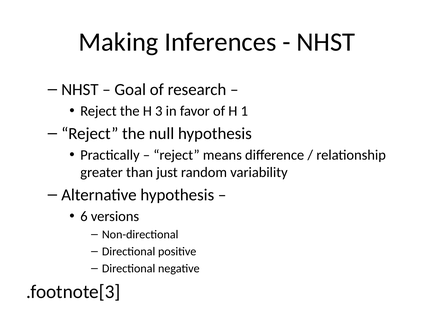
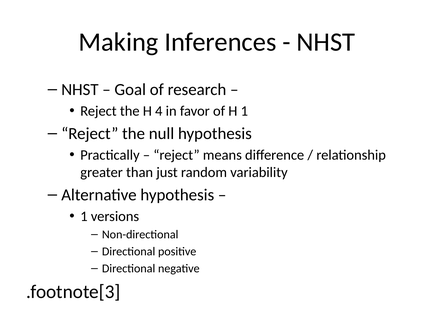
3: 3 -> 4
6 at (84, 216): 6 -> 1
